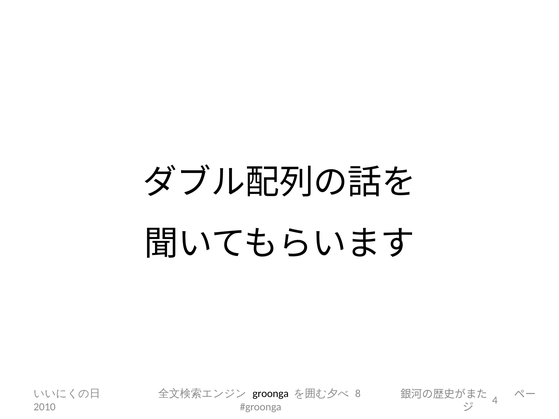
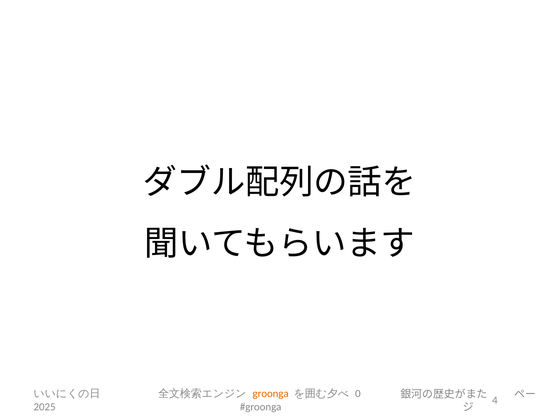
groonga colour: black -> orange
8: 8 -> 0
2010: 2010 -> 2025
